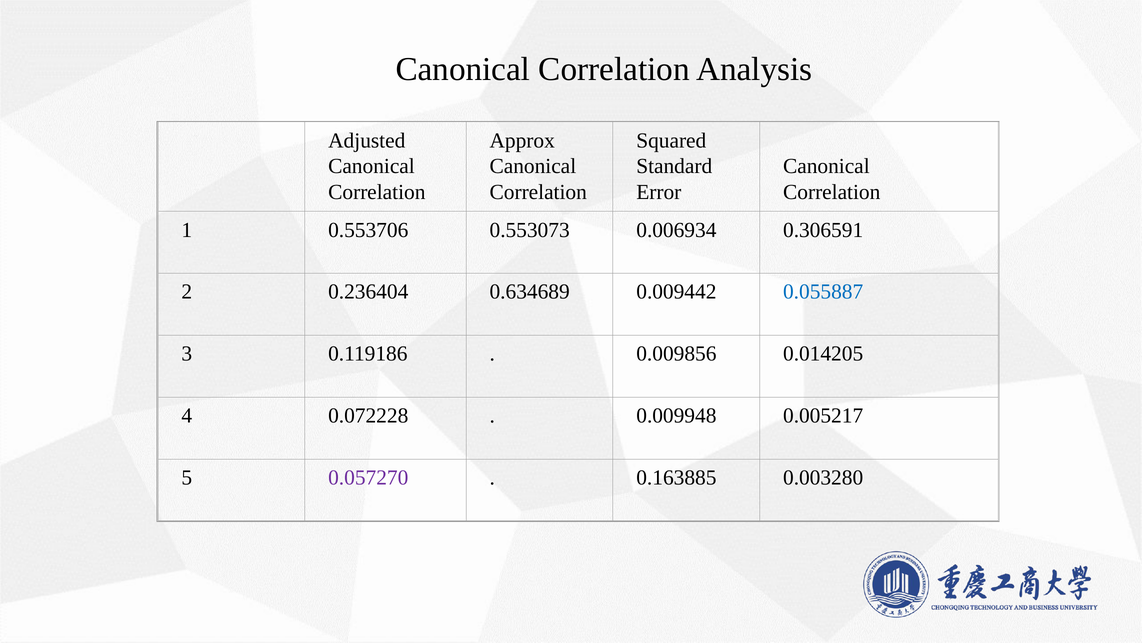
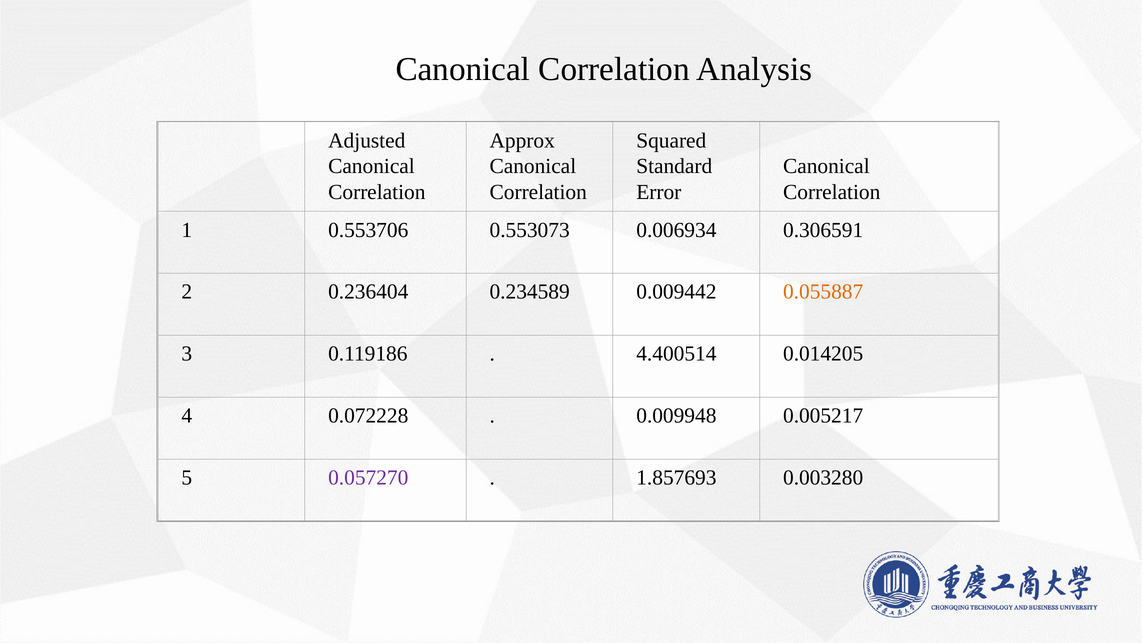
0.634689: 0.634689 -> 0.234589
0.055887 colour: blue -> orange
0.009856: 0.009856 -> 4.400514
0.163885: 0.163885 -> 1.857693
